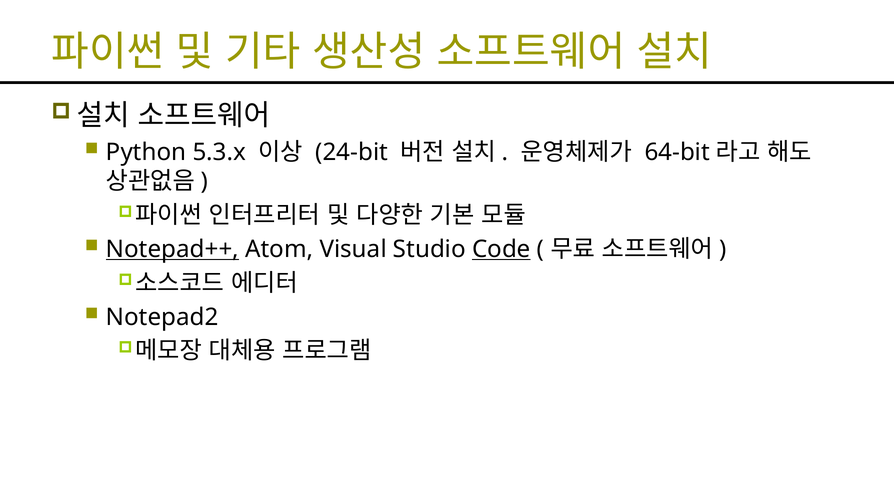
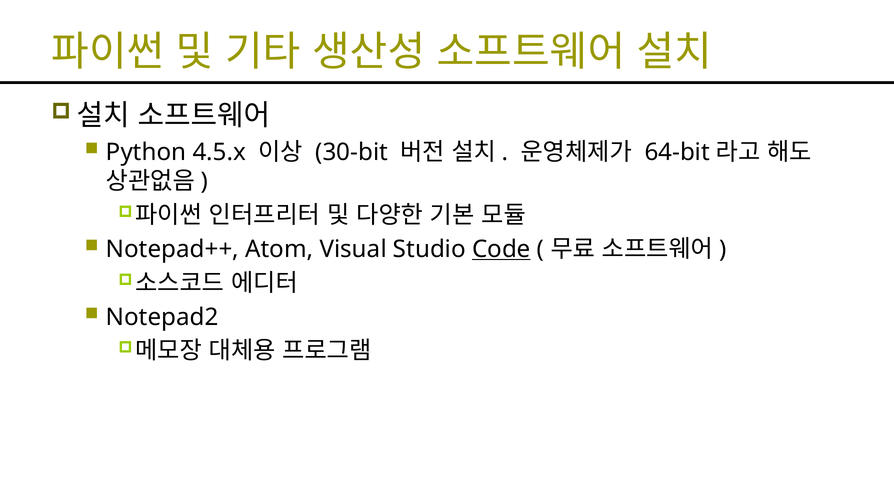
5.3.x: 5.3.x -> 4.5.x
24-bit: 24-bit -> 30-bit
Notepad++ underline: present -> none
